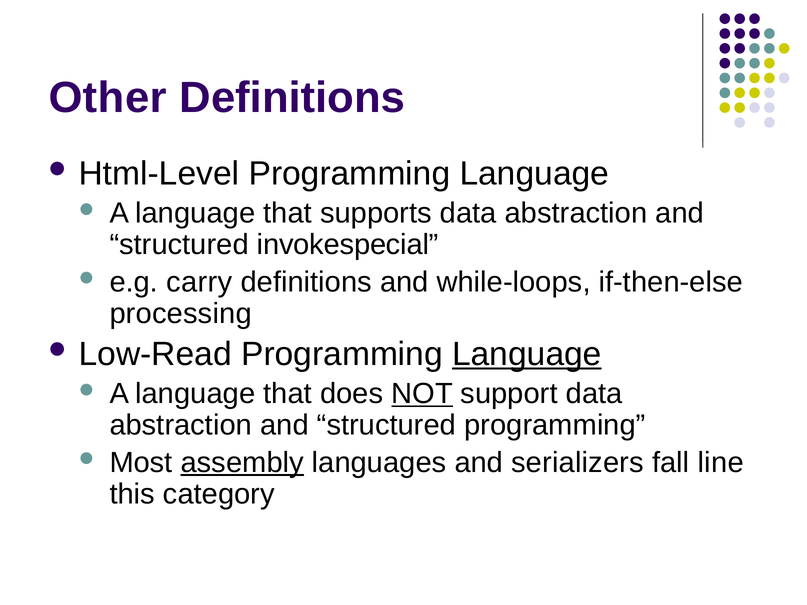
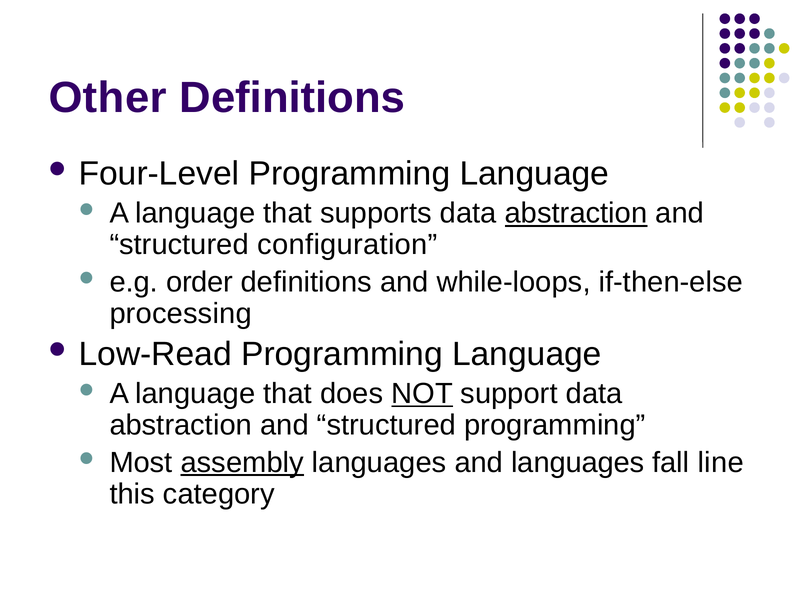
Html-Level: Html-Level -> Four-Level
abstraction at (576, 213) underline: none -> present
invokespecial: invokespecial -> configuration
carry: carry -> order
Language at (527, 354) underline: present -> none
and serializers: serializers -> languages
